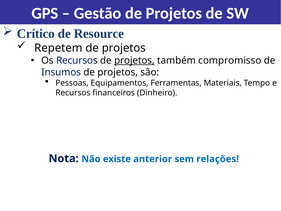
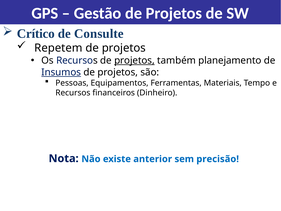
Resource: Resource -> Consulte
compromisso: compromisso -> planejamento
Insumos underline: none -> present
relações: relações -> precisão
